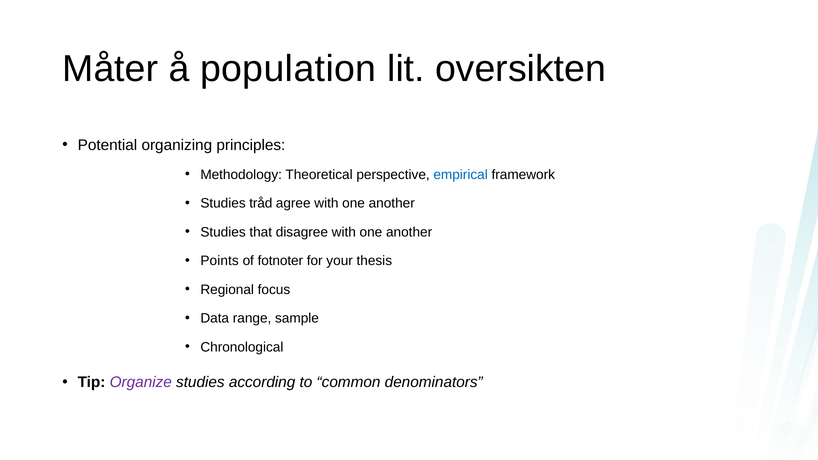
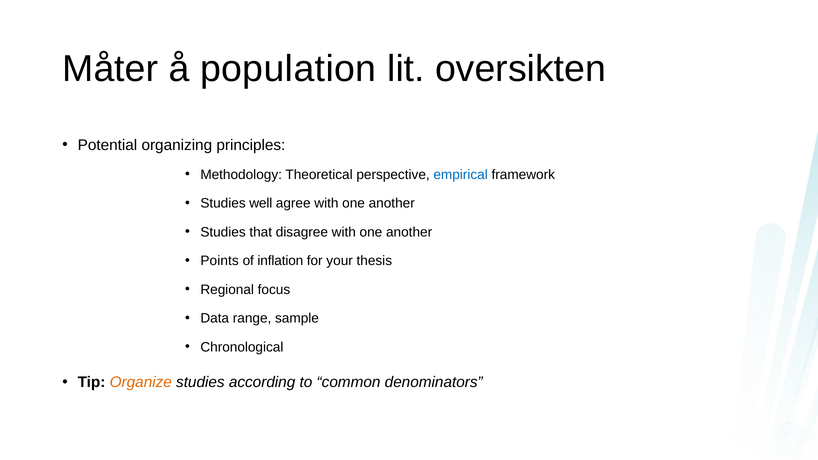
tråd: tråd -> well
fotnoter: fotnoter -> inflation
Organize colour: purple -> orange
